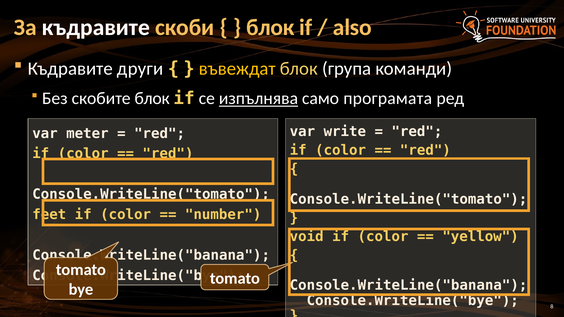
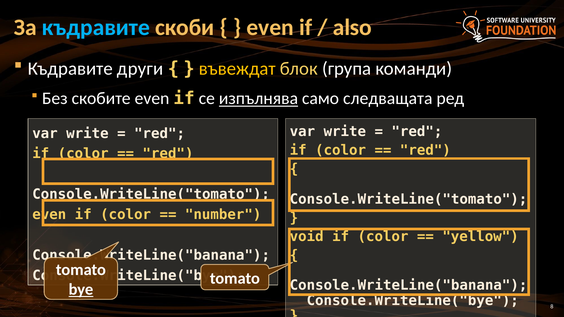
къдравите at (96, 27) colour: white -> light blue
блок at (270, 27): блок -> even
скобите блок: блок -> even
програмата: програмата -> следващата
meter at (87, 134): meter -> write
feet at (49, 215): feet -> even
bye underline: none -> present
